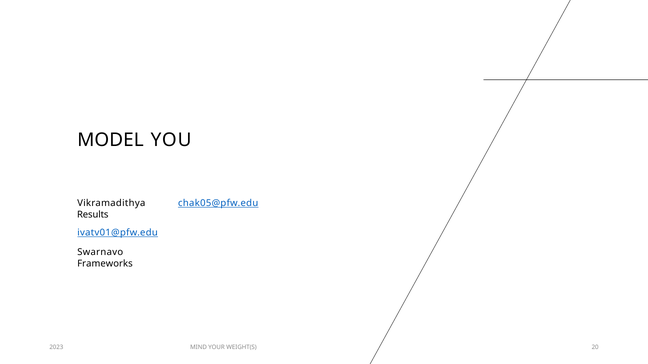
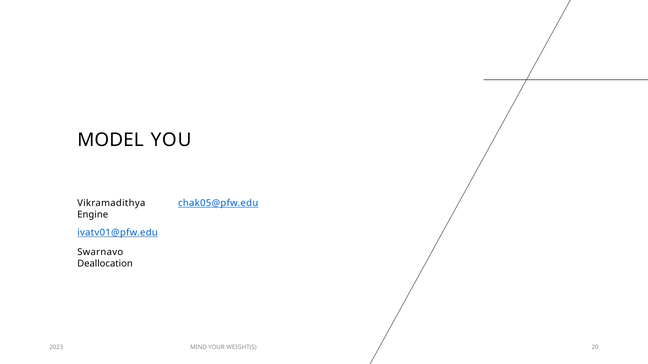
Results: Results -> Engine
Frameworks: Frameworks -> Deallocation
